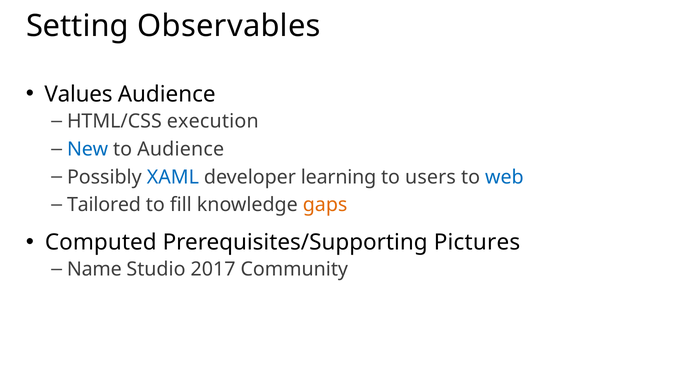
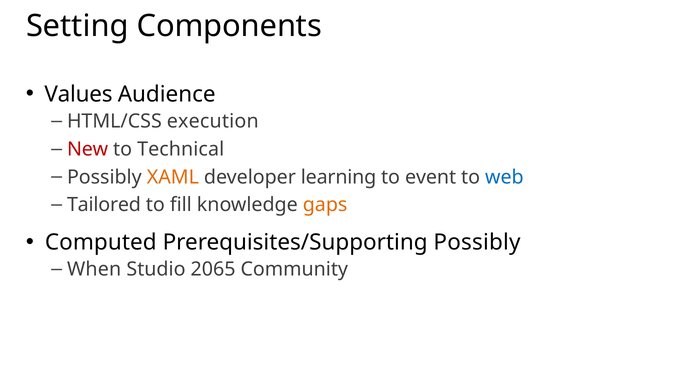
Observables: Observables -> Components
New colour: blue -> red
to Audience: Audience -> Technical
XAML colour: blue -> orange
users: users -> event
Prerequisites/Supporting Pictures: Pictures -> Possibly
Name: Name -> When
2017: 2017 -> 2065
